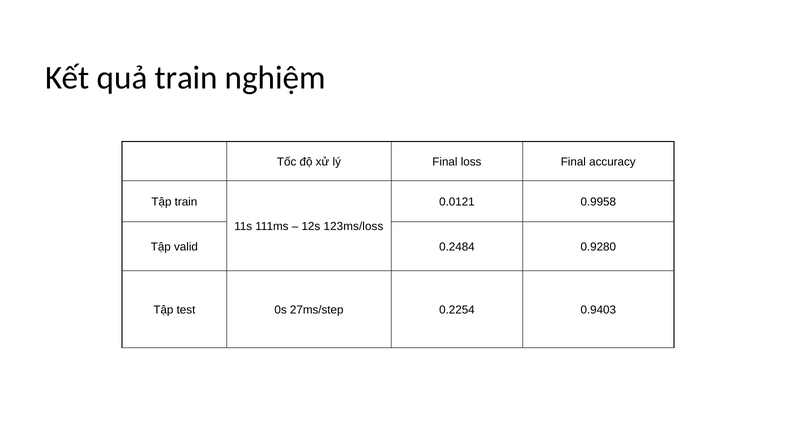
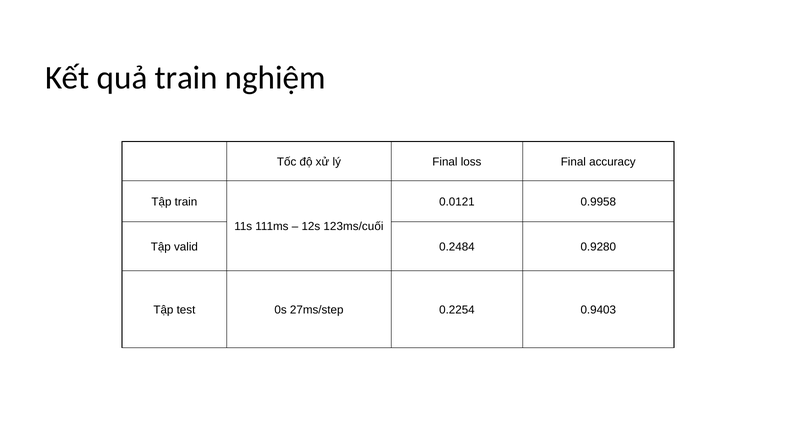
123ms/loss: 123ms/loss -> 123ms/cuối
